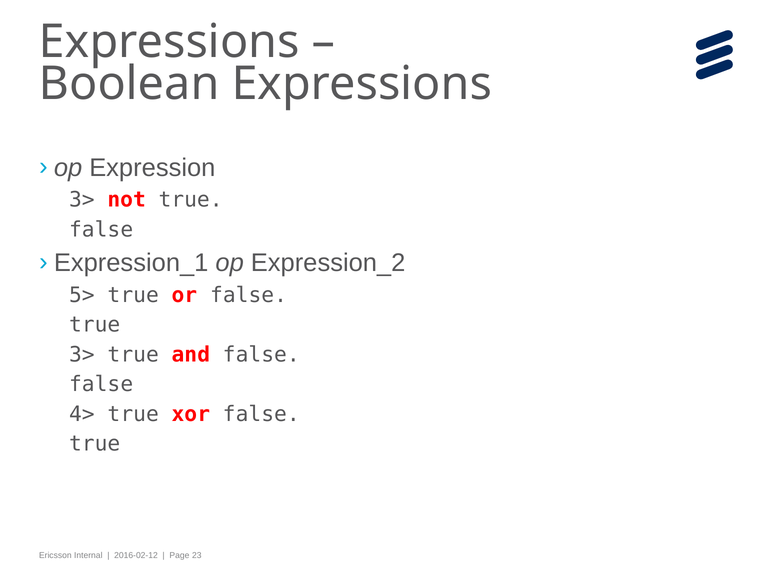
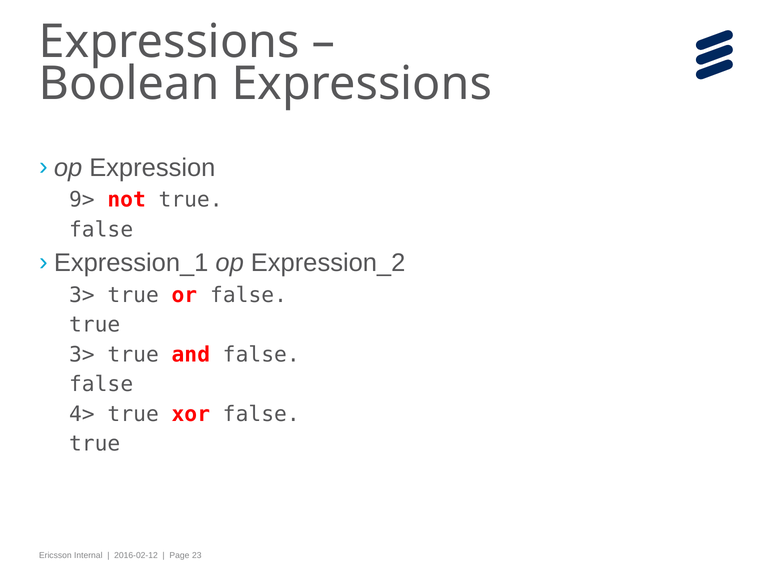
3> at (82, 200): 3> -> 9>
5> at (82, 295): 5> -> 3>
